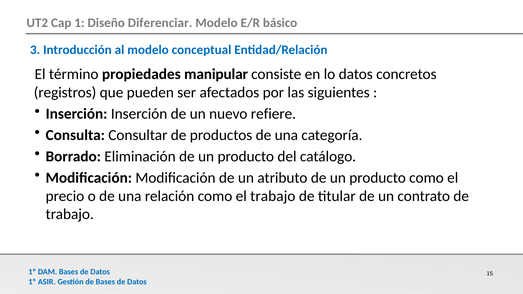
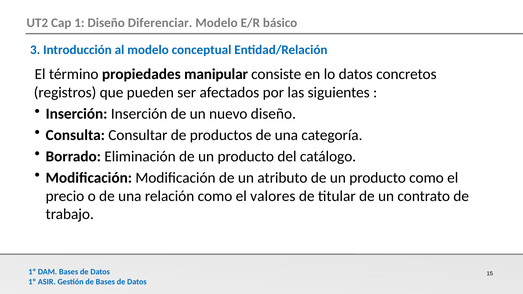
nuevo refiere: refiere -> diseño
el trabajo: trabajo -> valores
